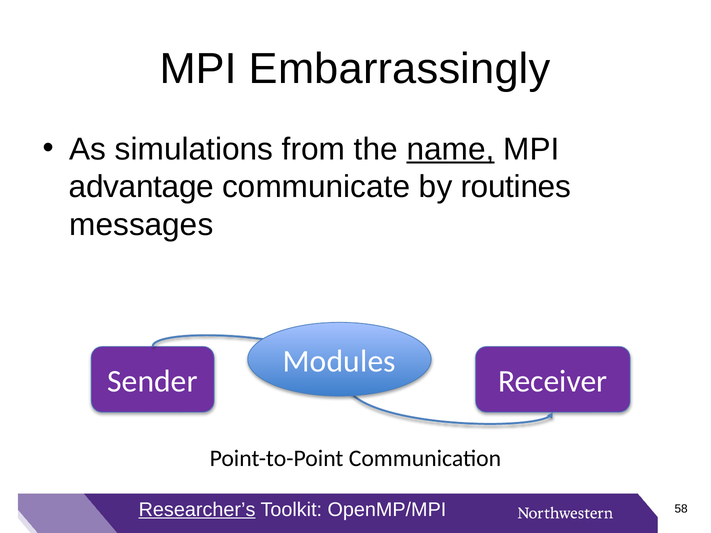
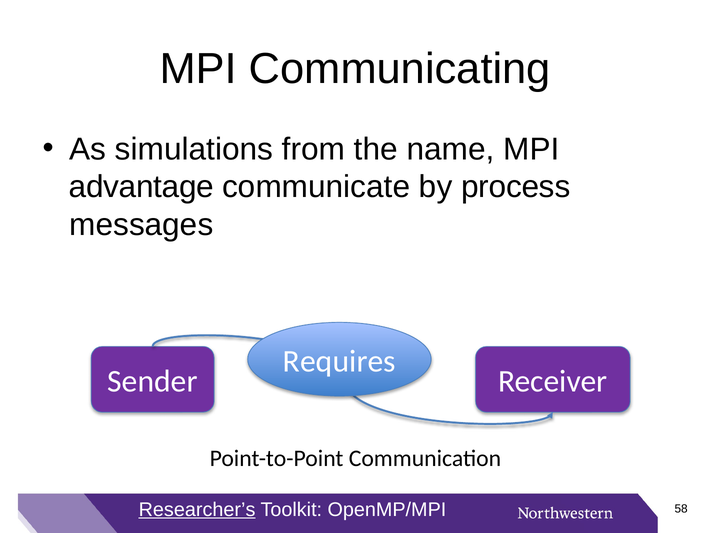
Embarrassingly: Embarrassingly -> Communicating
name underline: present -> none
routines: routines -> process
Modules: Modules -> Requires
